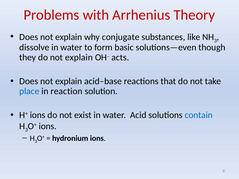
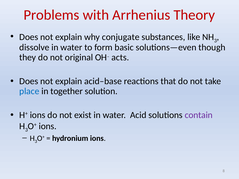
do not explain: explain -> original
reaction: reaction -> together
contain colour: blue -> purple
